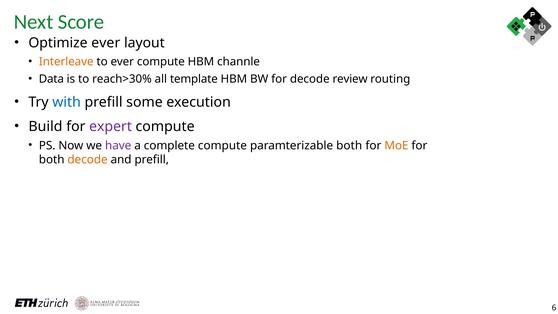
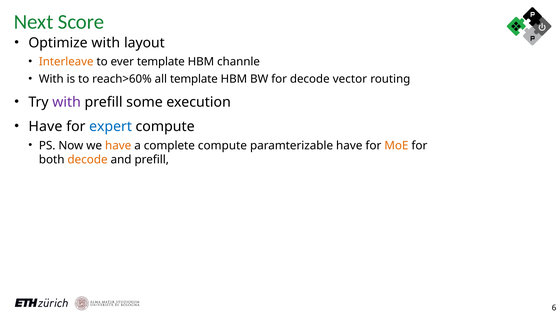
Optimize ever: ever -> with
ever compute: compute -> template
Data at (51, 79): Data -> With
reach>30%: reach>30% -> reach>60%
review: review -> vector
with at (67, 102) colour: blue -> purple
Build at (45, 126): Build -> Have
expert colour: purple -> blue
have at (118, 145) colour: purple -> orange
paramterizable both: both -> have
